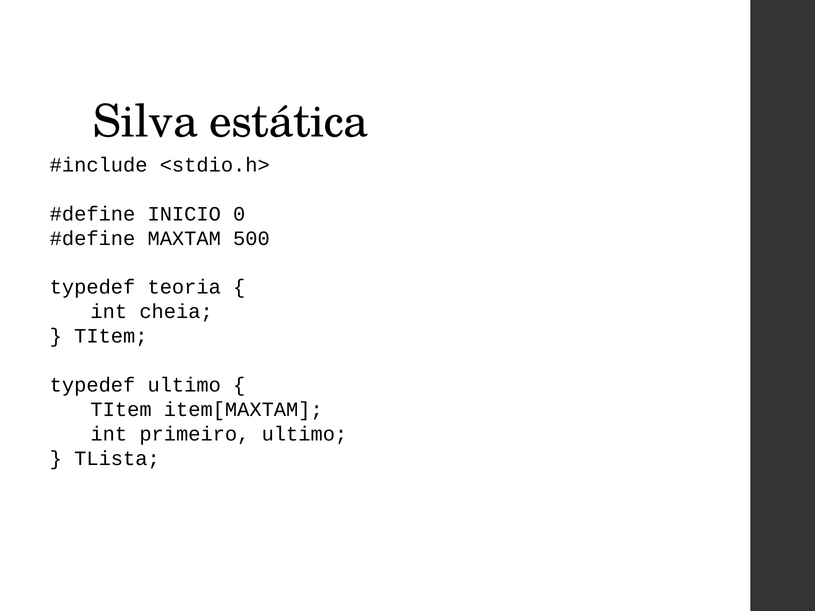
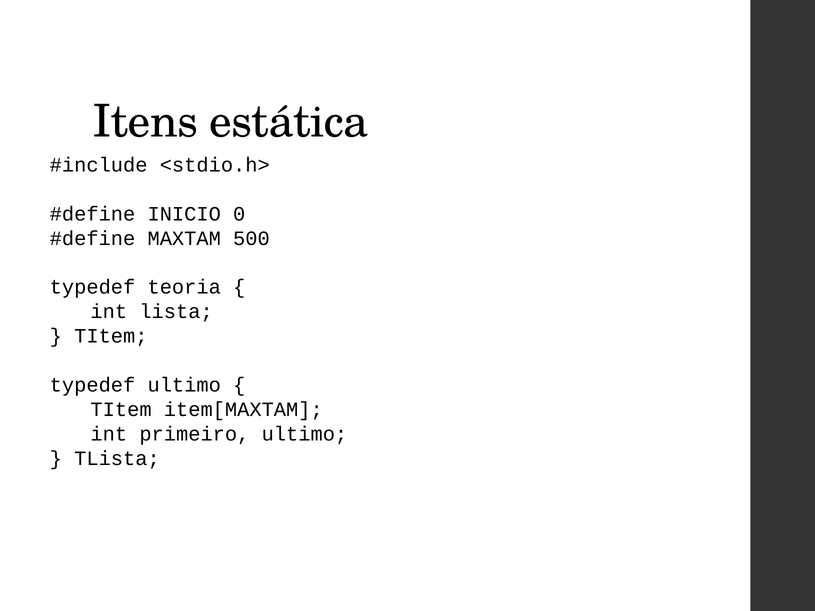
Silva: Silva -> Itens
cheia: cheia -> lista
